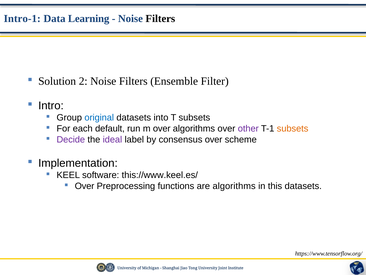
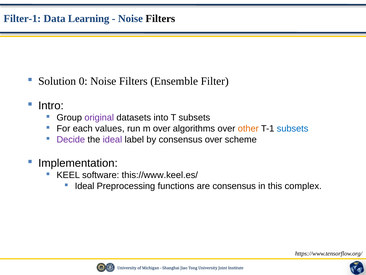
Intro-1: Intro-1 -> Filter-1
2: 2 -> 0
original colour: blue -> purple
default: default -> values
other colour: purple -> orange
subsets at (293, 128) colour: orange -> blue
Over at (85, 186): Over -> Ideal
are algorithms: algorithms -> consensus
this datasets: datasets -> complex
